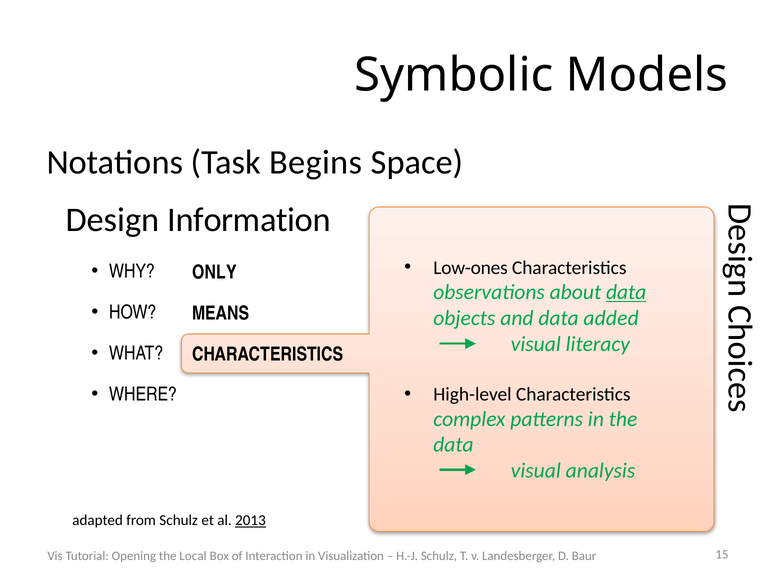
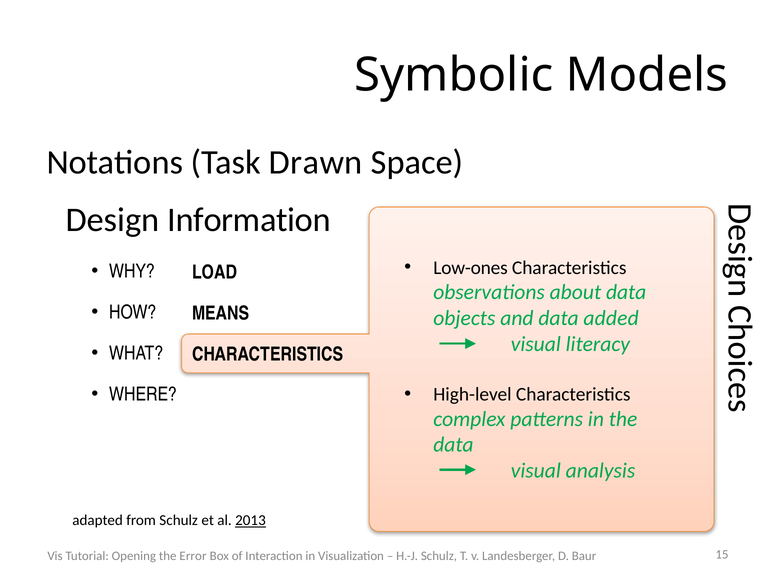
Begins: Begins -> Drawn
ONLY: ONLY -> LOAD
data at (626, 292) underline: present -> none
Local: Local -> Error
